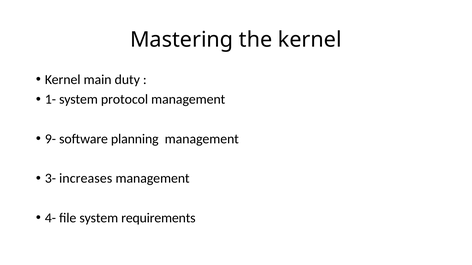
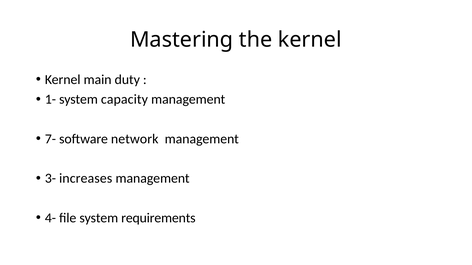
protocol: protocol -> capacity
9-: 9- -> 7-
planning: planning -> network
